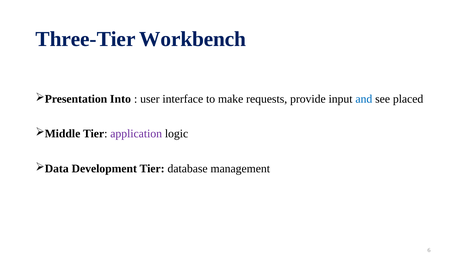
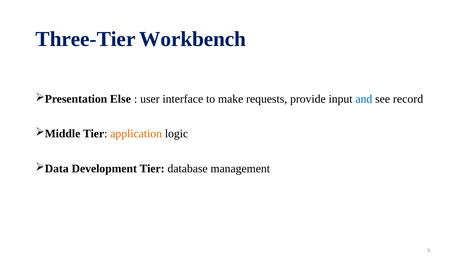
Into: Into -> Else
placed: placed -> record
application colour: purple -> orange
